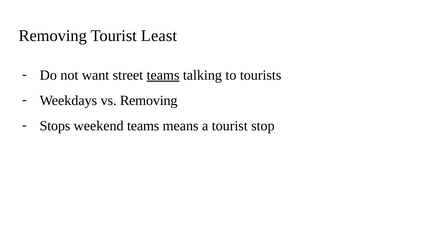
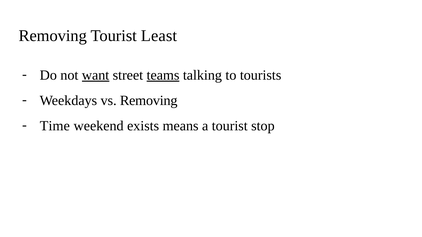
want underline: none -> present
Stops: Stops -> Time
weekend teams: teams -> exists
